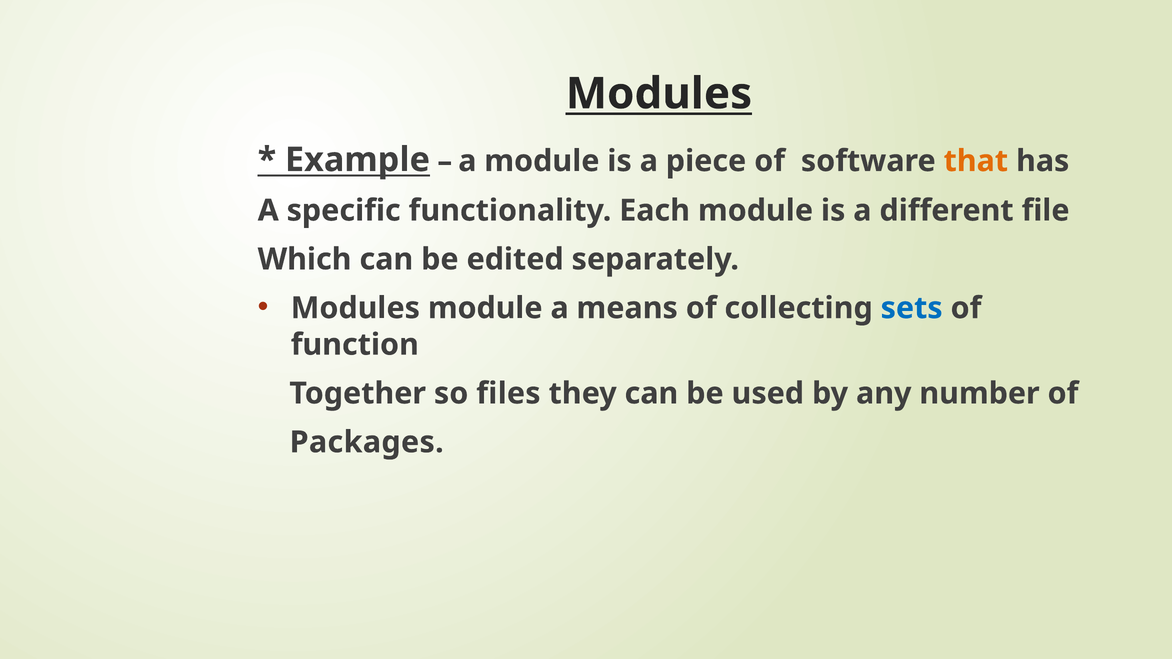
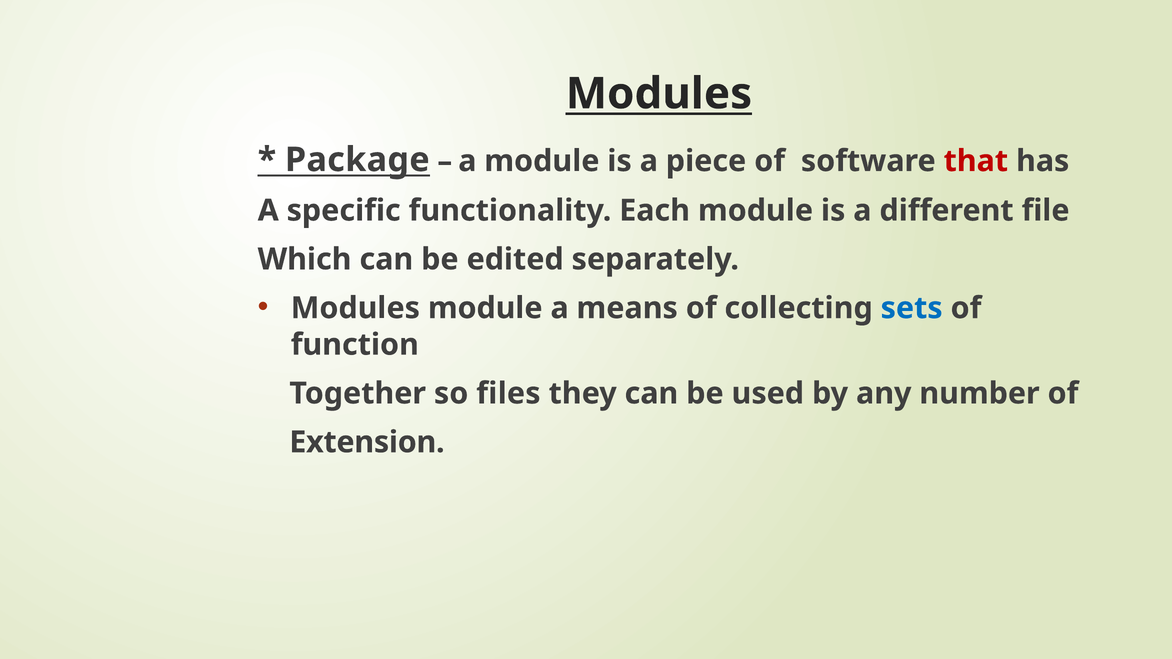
Example: Example -> Package
that colour: orange -> red
Packages: Packages -> Extension
